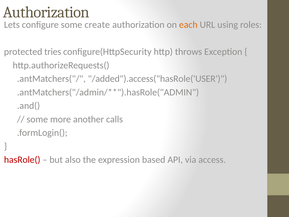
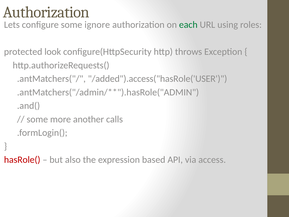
create: create -> ignore
each colour: orange -> green
tries: tries -> look
